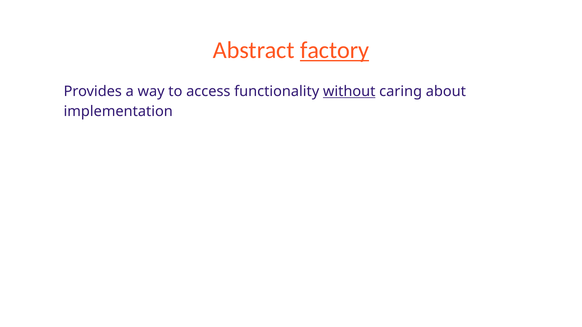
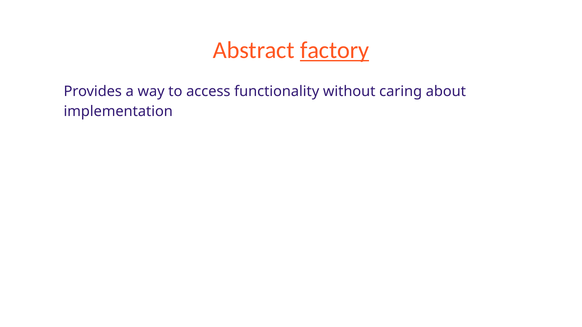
without underline: present -> none
